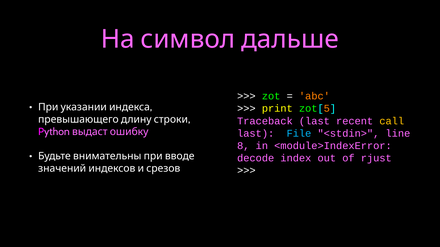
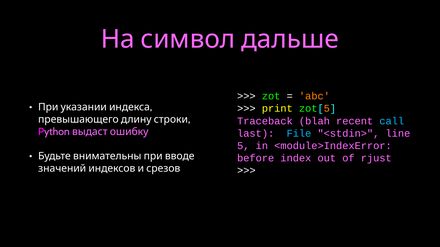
Traceback last: last -> blah
call colour: yellow -> light blue
8: 8 -> 5
decode: decode -> before
